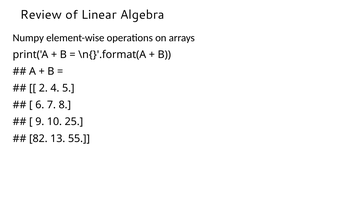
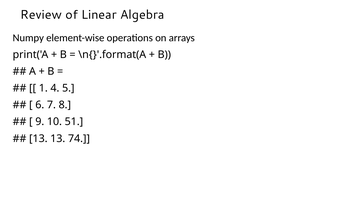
2: 2 -> 1
25: 25 -> 51
82 at (38, 138): 82 -> 13
55: 55 -> 74
